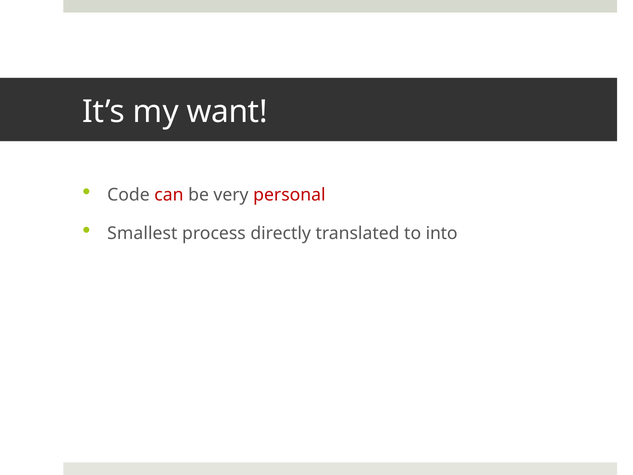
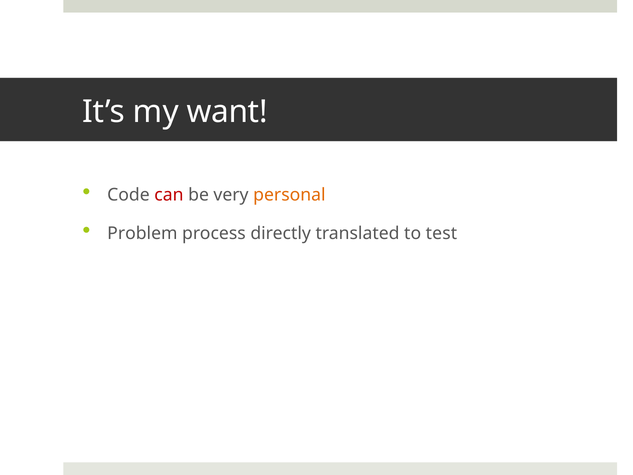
personal colour: red -> orange
Smallest: Smallest -> Problem
into: into -> test
